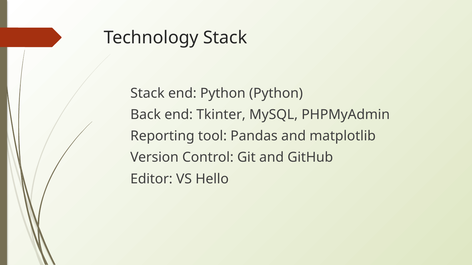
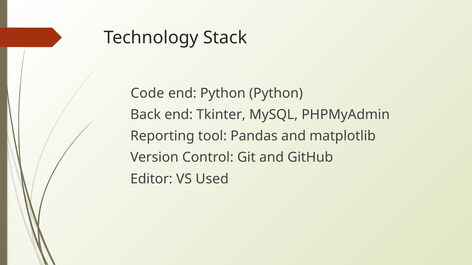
Stack at (147, 94): Stack -> Code
Hello: Hello -> Used
